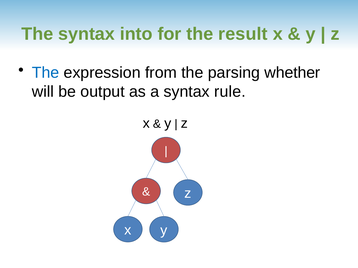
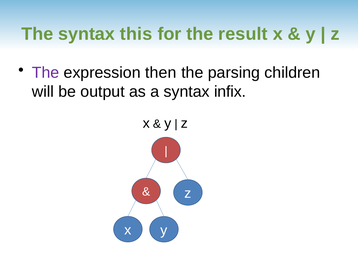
into: into -> this
The at (46, 73) colour: blue -> purple
from: from -> then
whether: whether -> children
rule: rule -> infix
